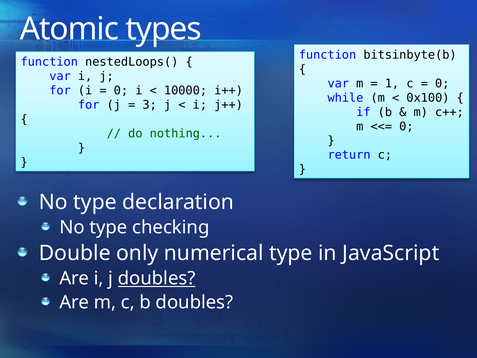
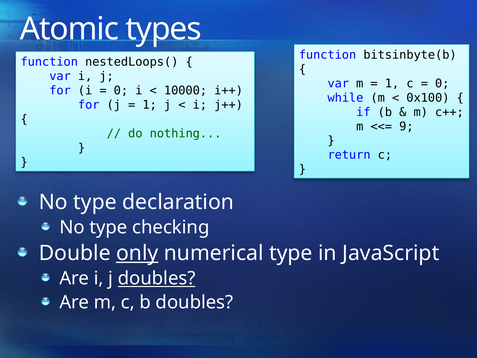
3 at (150, 105): 3 -> 1
0 at (406, 126): 0 -> 9
only underline: none -> present
